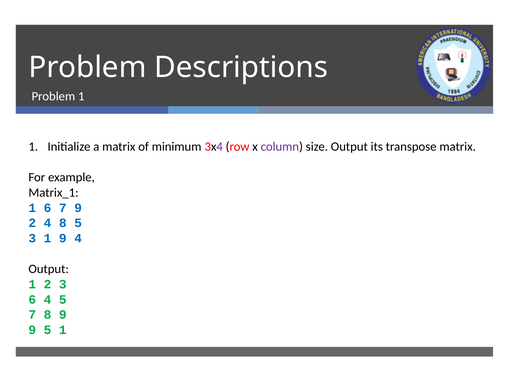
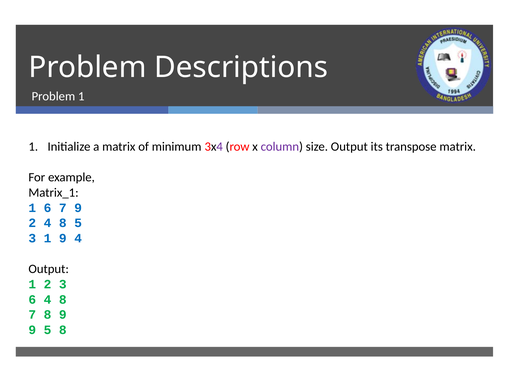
6 4 5: 5 -> 8
5 1: 1 -> 8
